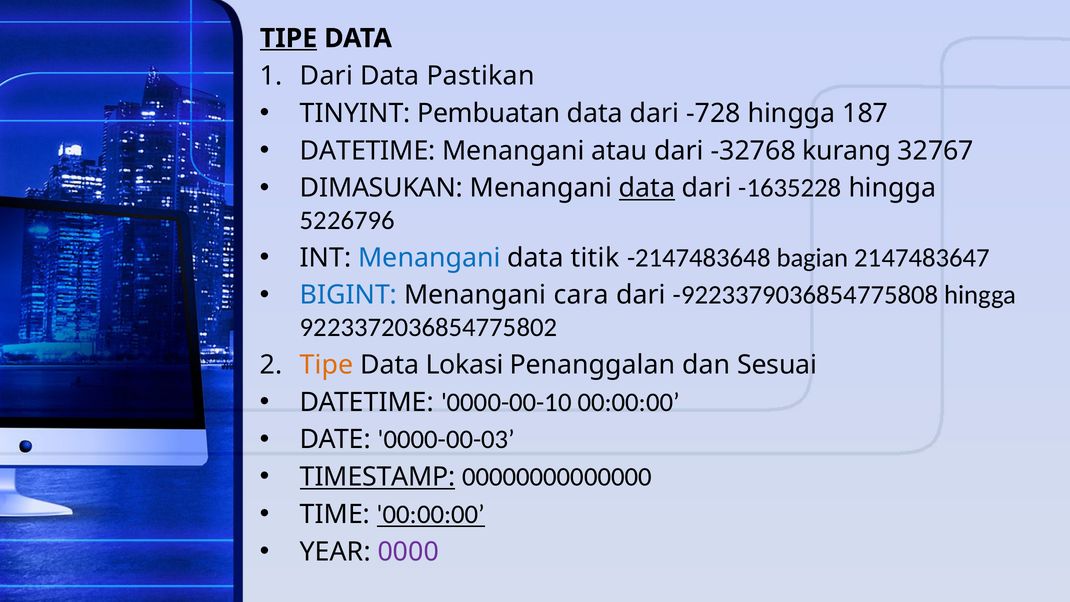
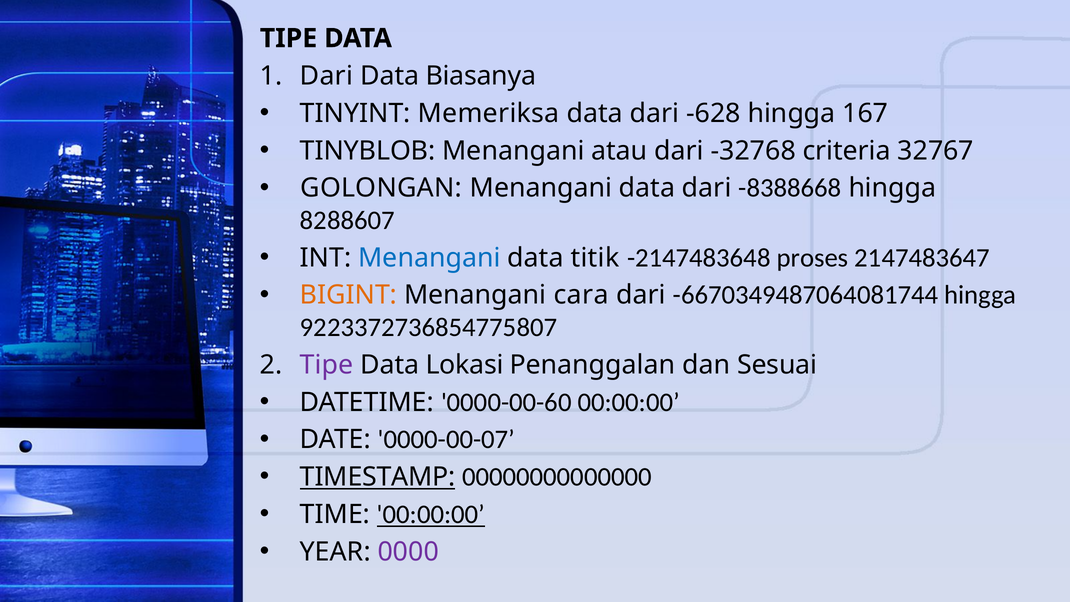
TIPE at (288, 38) underline: present -> none
Pastikan: Pastikan -> Biasanya
Pembuatan: Pembuatan -> Memeriksa
-728: -728 -> -628
187: 187 -> 167
DATETIME at (368, 151): DATETIME -> TINYBLOB
kurang: kurang -> criteria
DIMASUKAN: DIMASUKAN -> GOLONGAN
data at (647, 188) underline: present -> none
-1635228: -1635228 -> -8388668
5226796: 5226796 -> 8288607
bagian: bagian -> proses
BIGINT colour: blue -> orange
-9223379036854775808: -9223379036854775808 -> -6670349487064081744
9223372036854775802: 9223372036854775802 -> 9223372736854775807
Tipe at (327, 365) colour: orange -> purple
0000-00-10: 0000-00-10 -> 0000-00-60
0000-00-03: 0000-00-03 -> 0000-00-07
